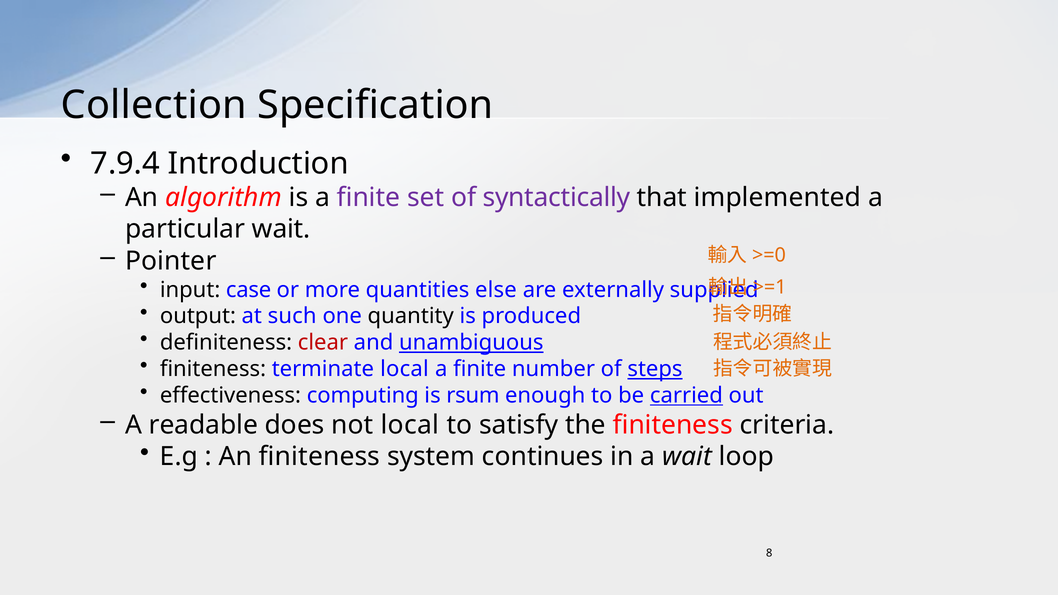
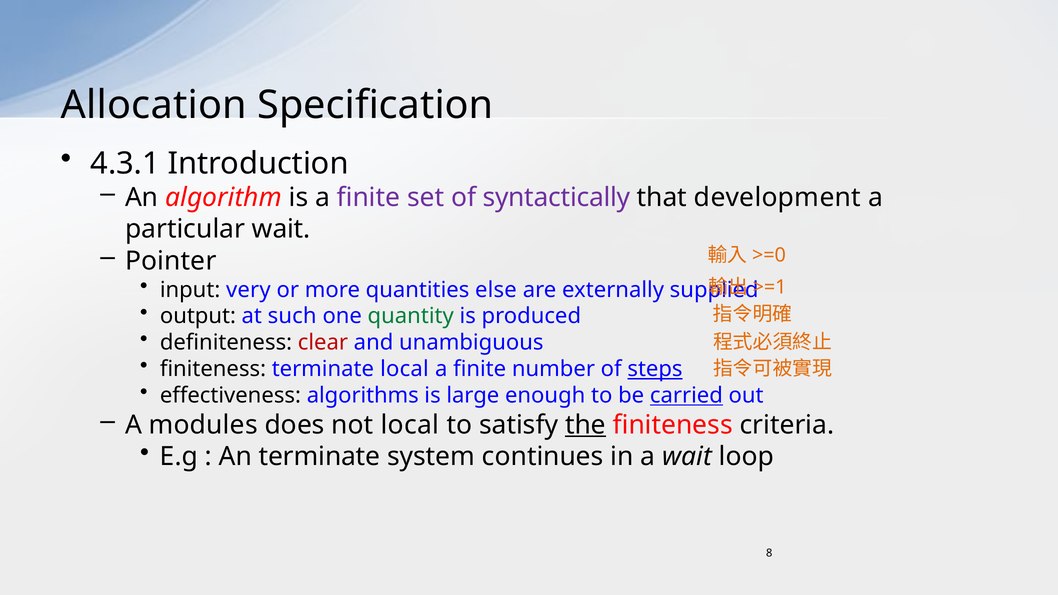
Collection: Collection -> Allocation
7.9.4: 7.9.4 -> 4.3.1
implemented: implemented -> development
case: case -> very
quantity colour: black -> green
unambiguous underline: present -> none
computing: computing -> algorithms
rsum: rsum -> large
readable: readable -> modules
the underline: none -> present
An finiteness: finiteness -> terminate
